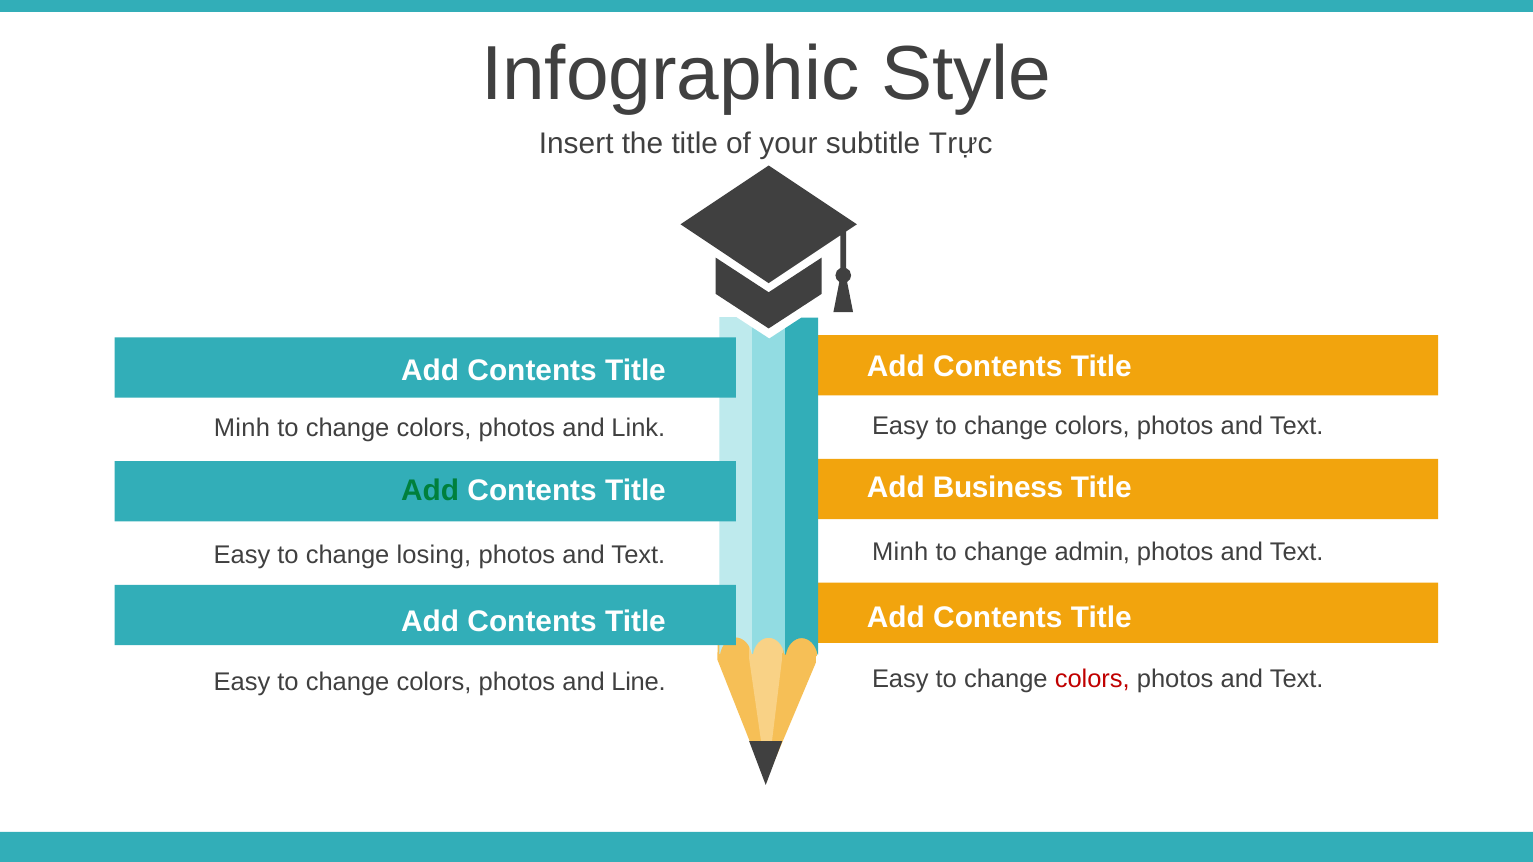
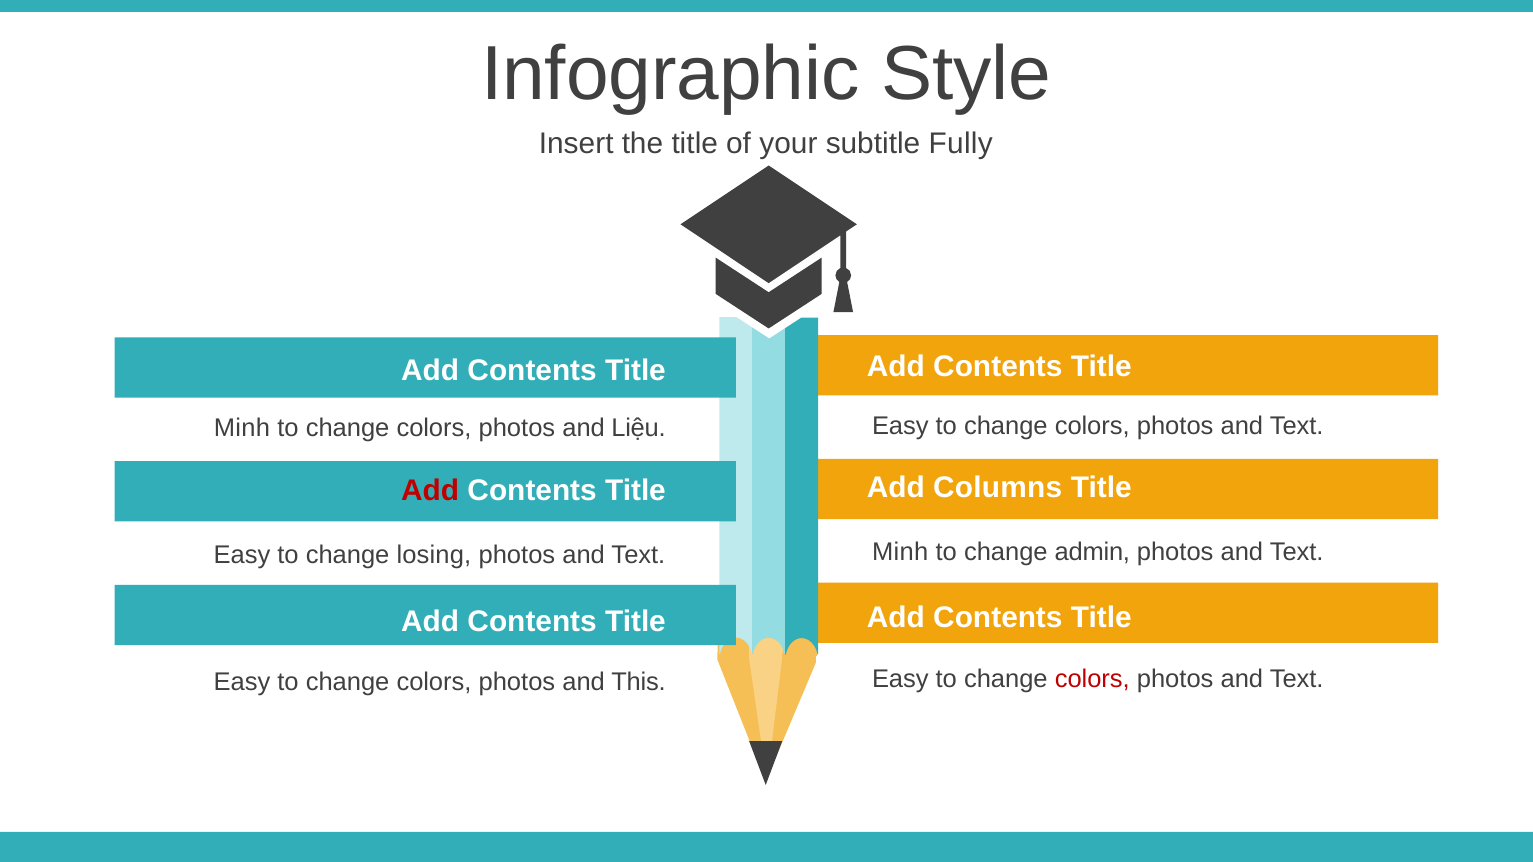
Trực: Trực -> Fully
Link: Link -> Liệu
Business: Business -> Columns
Add at (430, 491) colour: green -> red
Line: Line -> This
